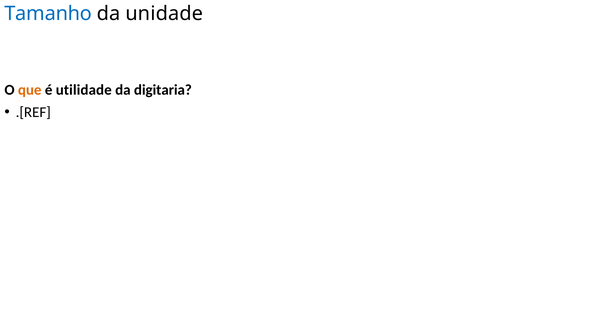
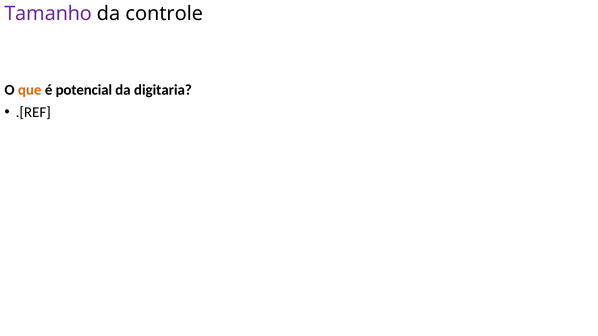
Tamanho colour: blue -> purple
unidade: unidade -> controle
utilidade: utilidade -> potencial
